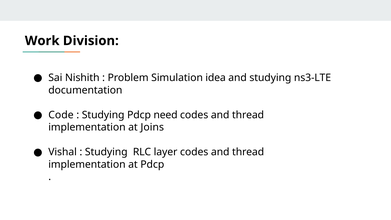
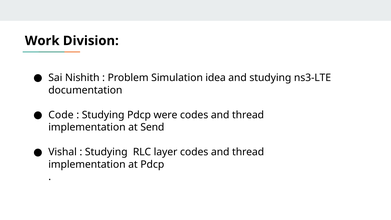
need: need -> were
Joins: Joins -> Send
